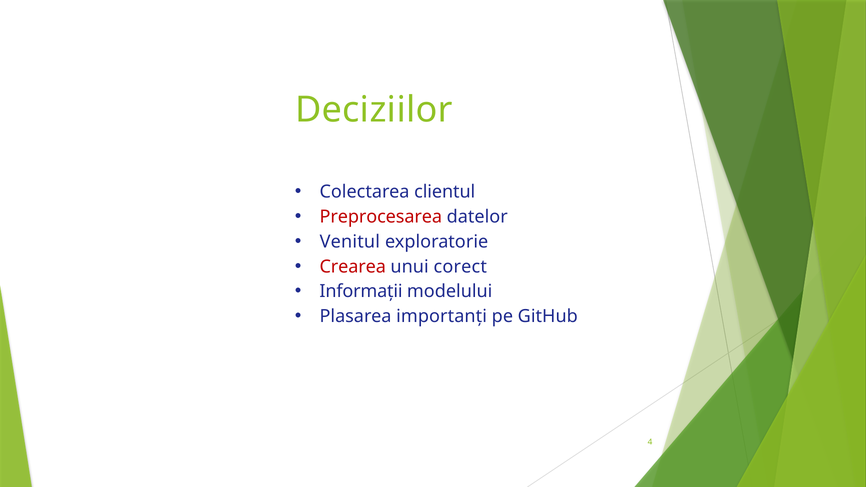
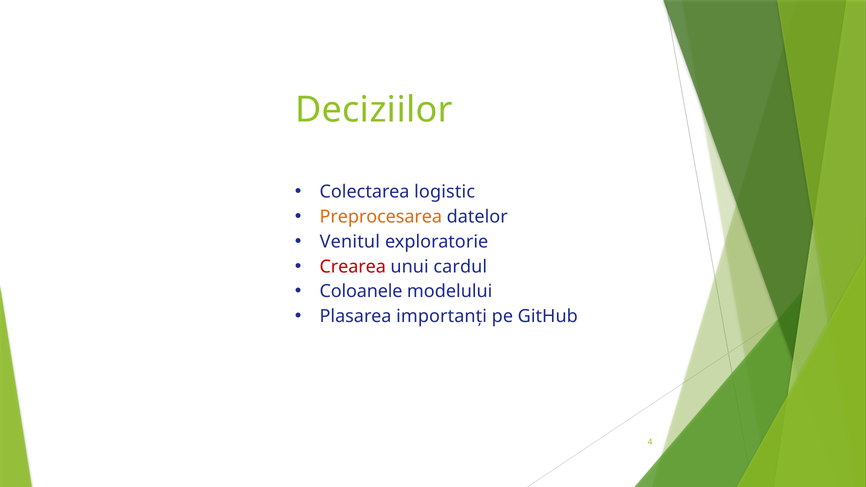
clientul: clientul -> logistic
Preprocesarea colour: red -> orange
corect: corect -> cardul
Informații: Informații -> Coloanele
